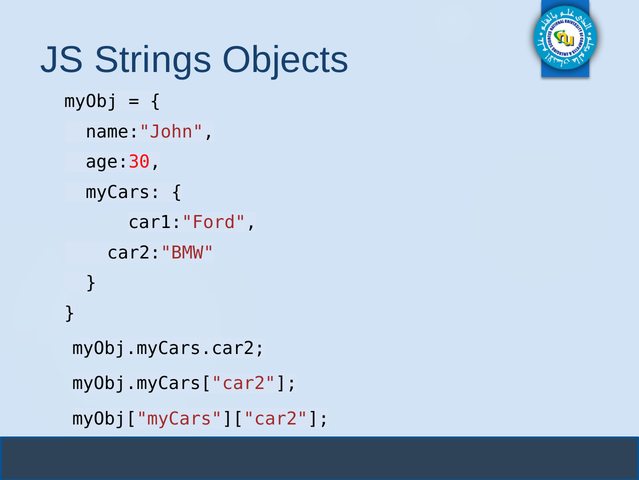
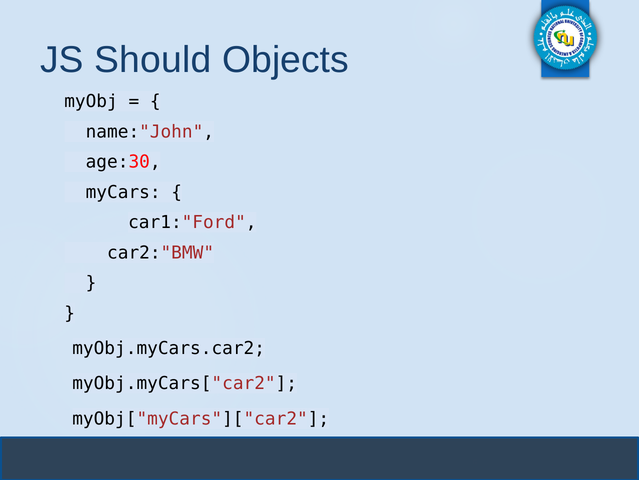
Strings: Strings -> Should
